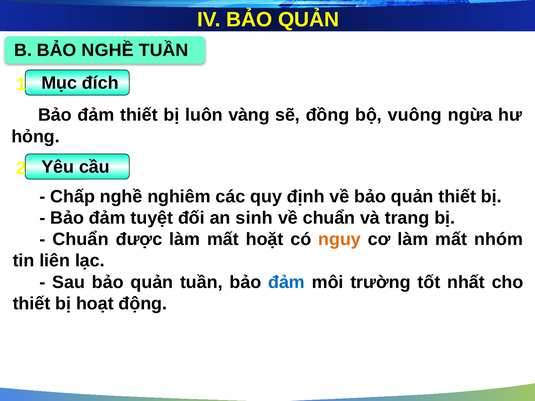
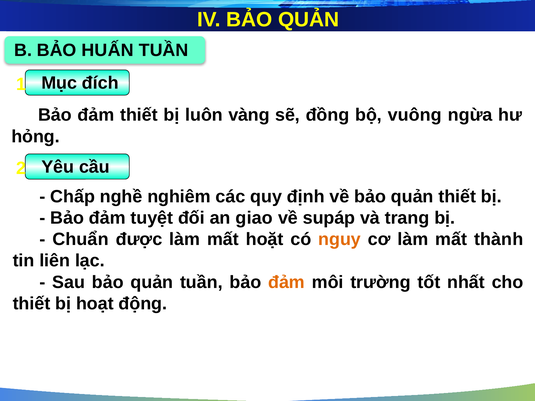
BẢO NGHỀ: NGHỀ -> HUẤN
sinh: sinh -> giao
về chuẩn: chuẩn -> supáp
nhóm: nhóm -> thành
đảm at (287, 282) colour: blue -> orange
